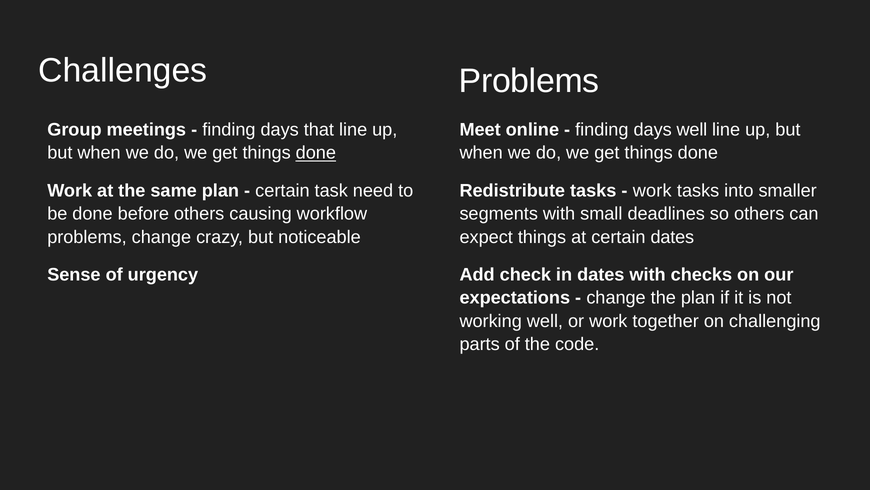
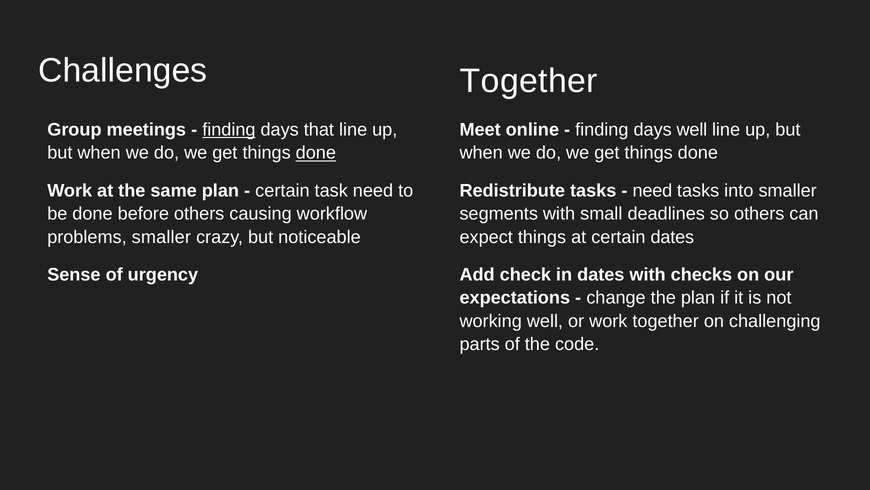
Problems at (529, 81): Problems -> Together
finding at (229, 130) underline: none -> present
work at (652, 190): work -> need
problems change: change -> smaller
